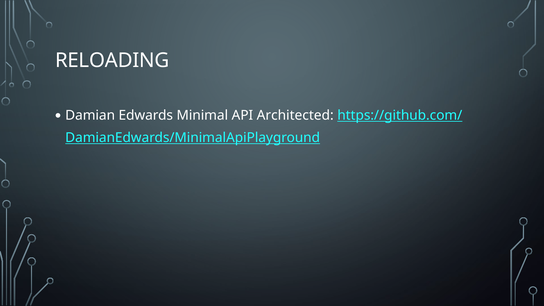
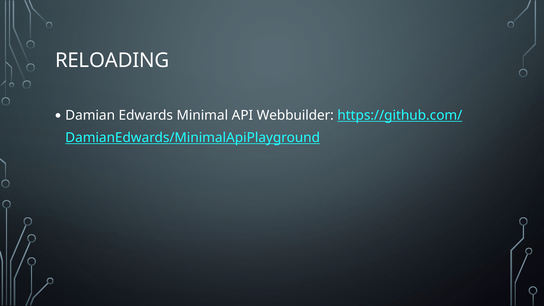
Architected: Architected -> Webbuilder
